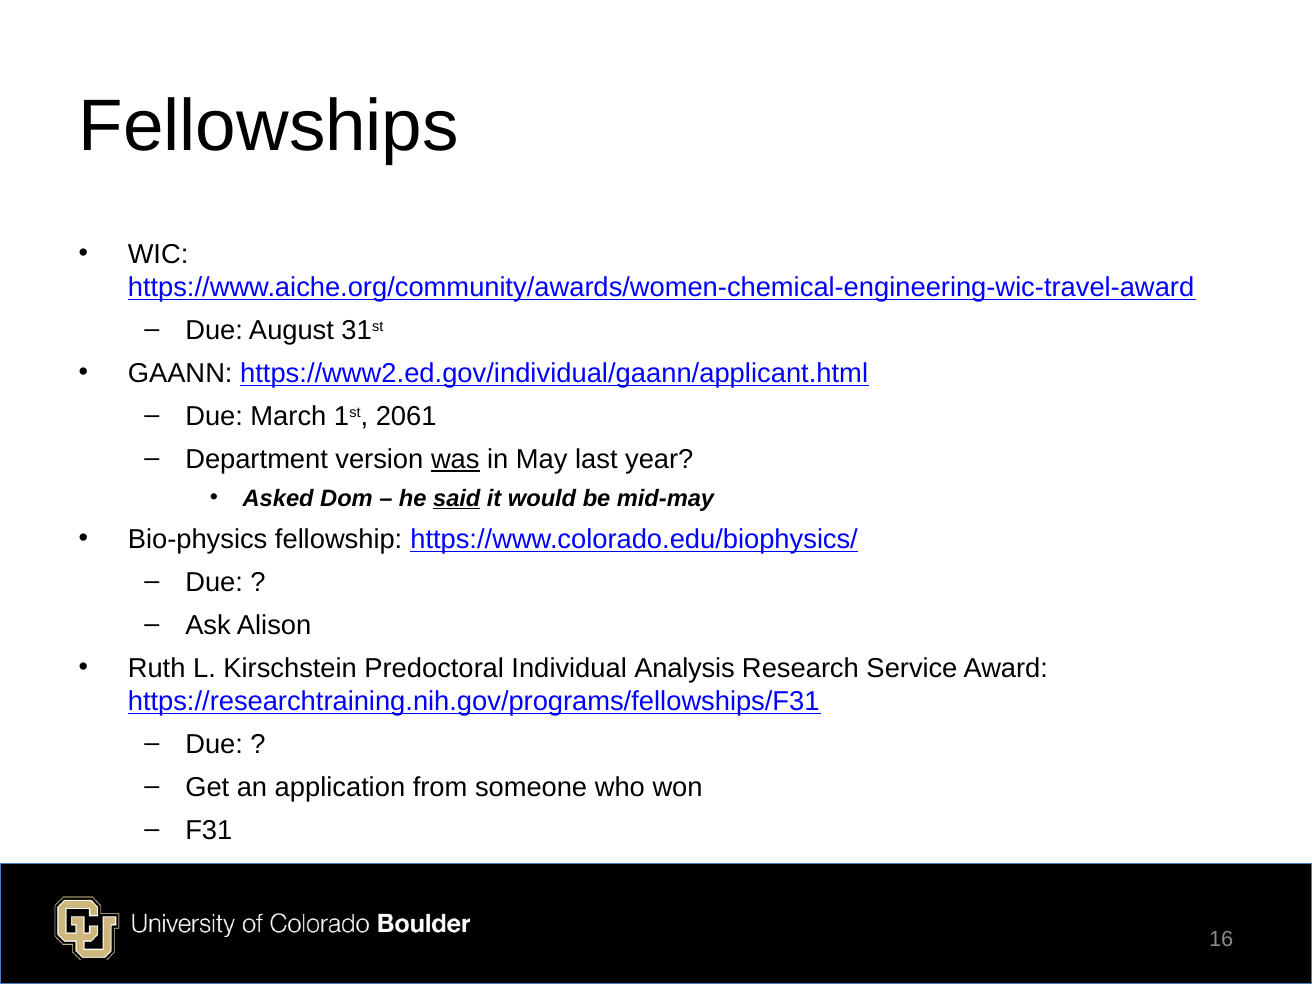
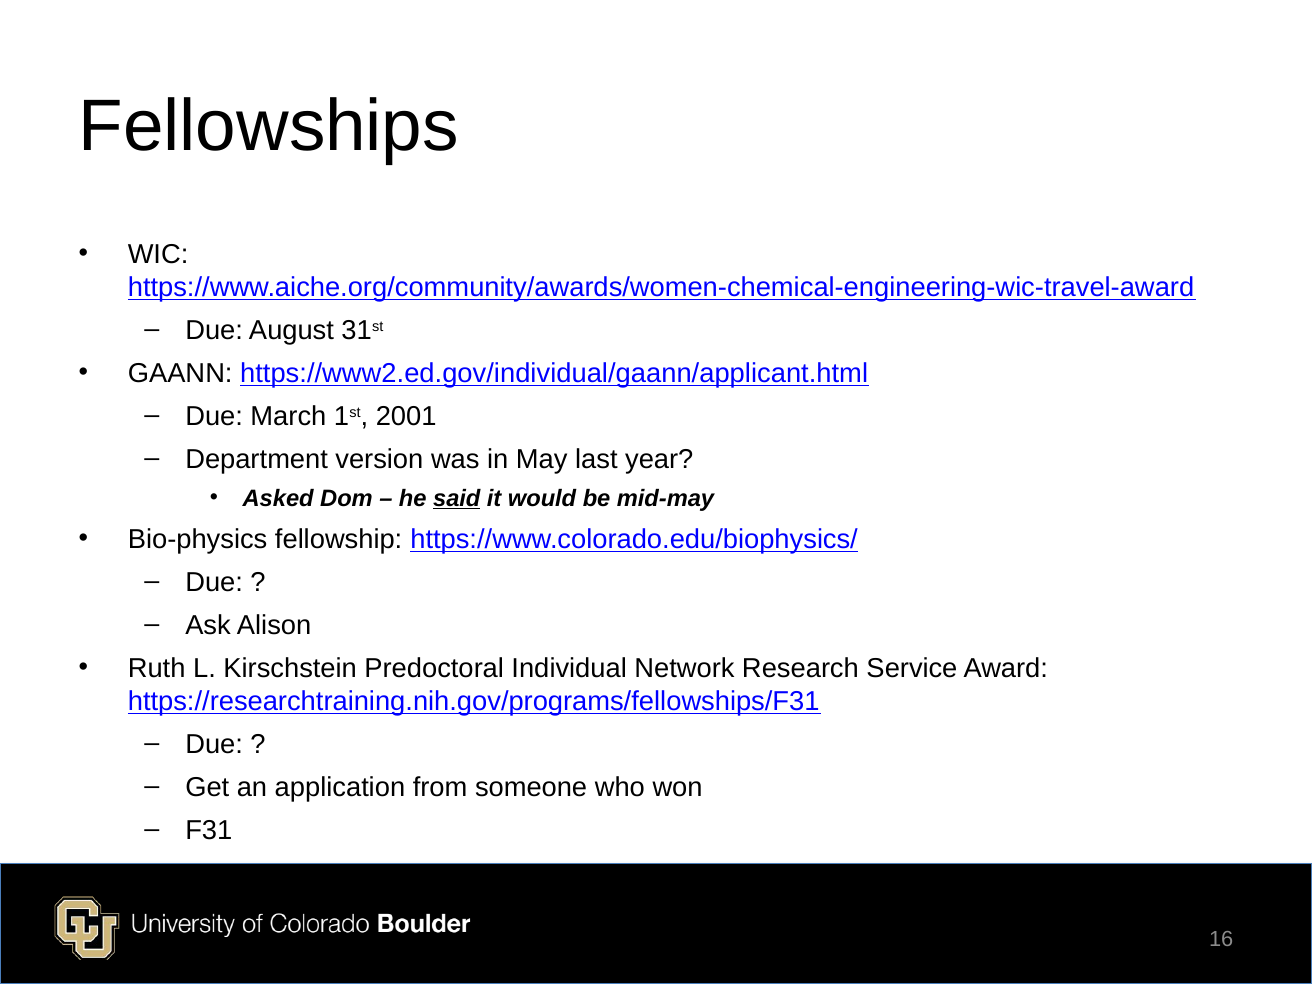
2061: 2061 -> 2001
was underline: present -> none
Analysis: Analysis -> Network
